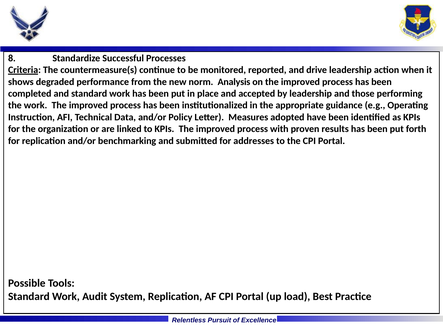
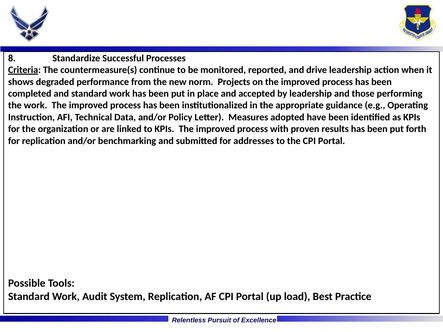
Analysis: Analysis -> Projects
